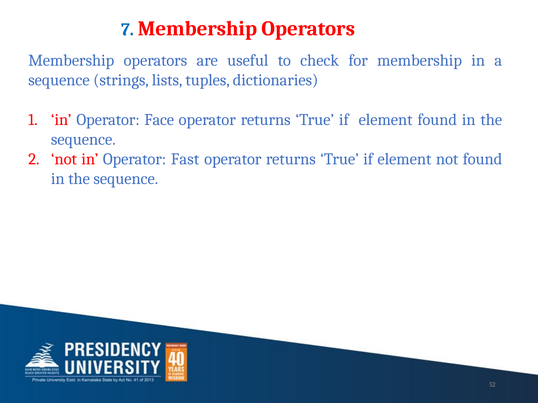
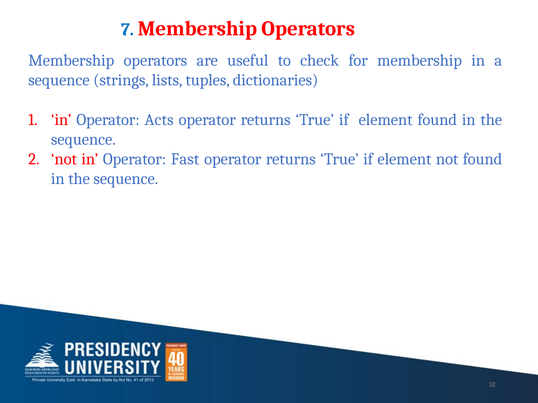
Face: Face -> Acts
